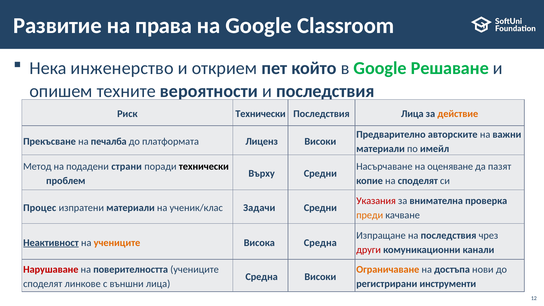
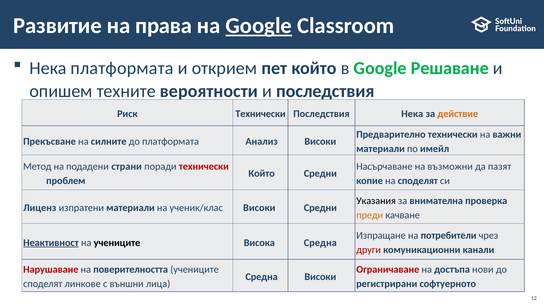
Google at (259, 26) underline: none -> present
Нека инженерство: инженерство -> платформата
Последствия Лица: Лица -> Нека
Предварително авторските: авторските -> технически
печалба: печалба -> силните
Лиценз: Лиценз -> Анализ
технически at (204, 166) colour: black -> red
оценяване: оценяване -> възможни
Върху at (262, 174): Върху -> Който
Указания colour: red -> black
Процес: Процес -> Лиценз
ученик/клас Задачи: Задачи -> Високи
на последствия: последствия -> потребители
учениците at (117, 243) colour: orange -> black
Ограничаване colour: orange -> red
инструменти: инструменти -> софтуерното
